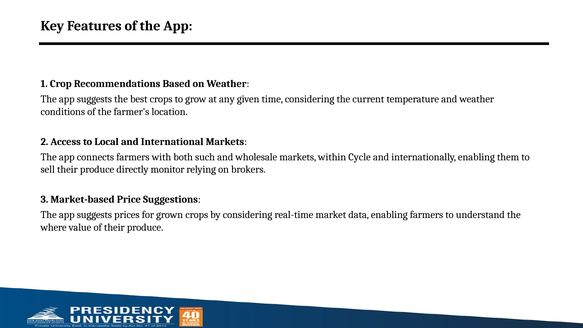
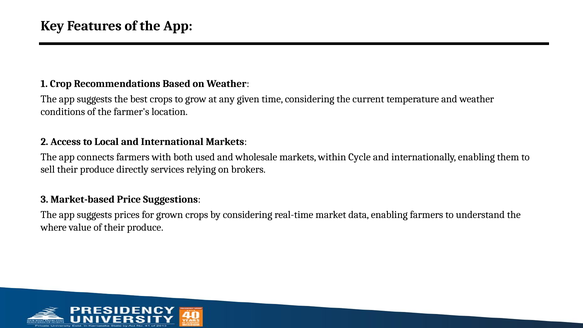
such: such -> used
monitor: monitor -> services
